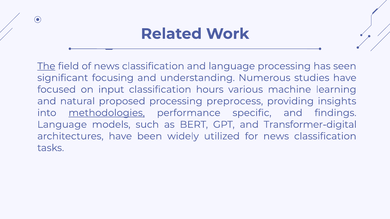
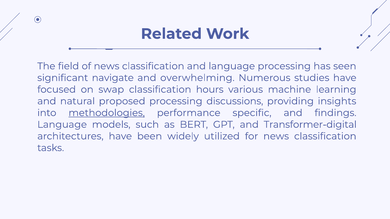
The underline: present -> none
focusing: focusing -> navigate
understanding: understanding -> overwhelming
input: input -> swap
preprocess: preprocess -> discussions
